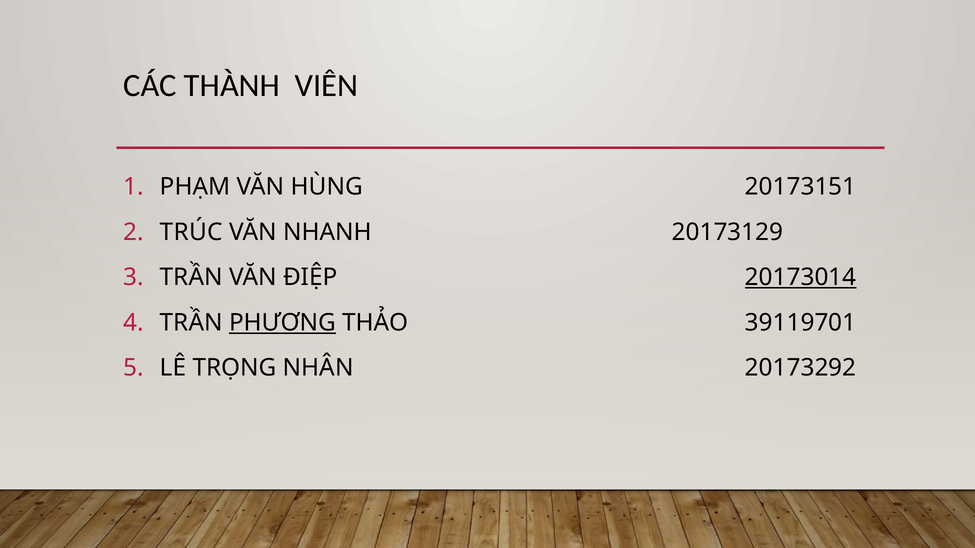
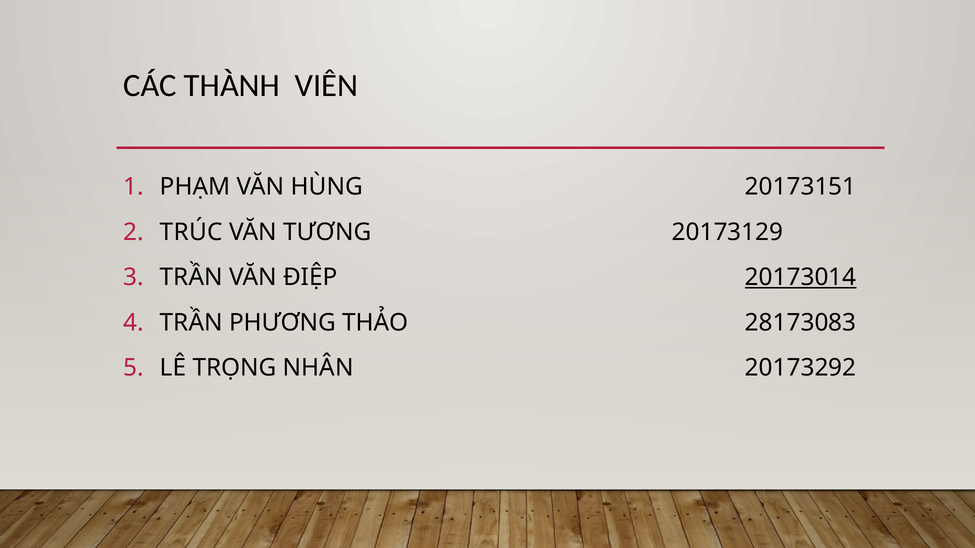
NHANH: NHANH -> TƯƠNG
PHƯƠNG underline: present -> none
39119701: 39119701 -> 28173083
